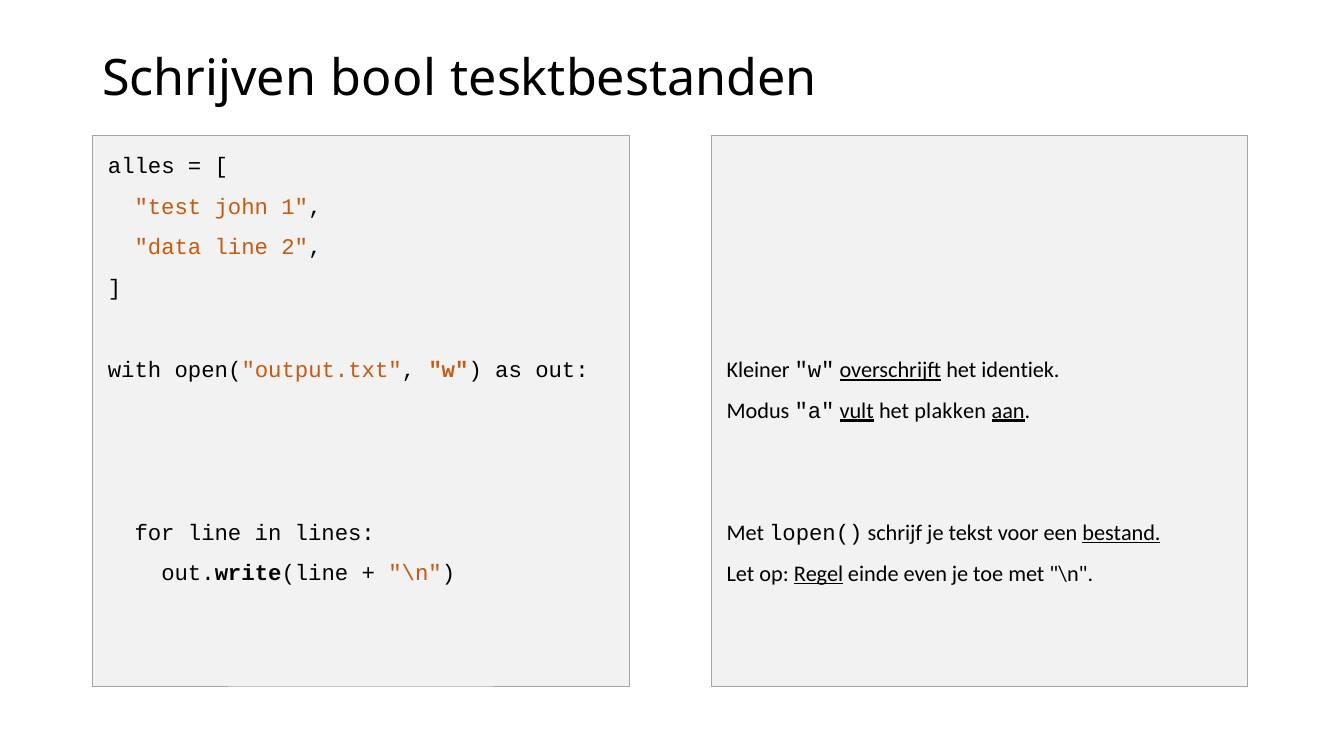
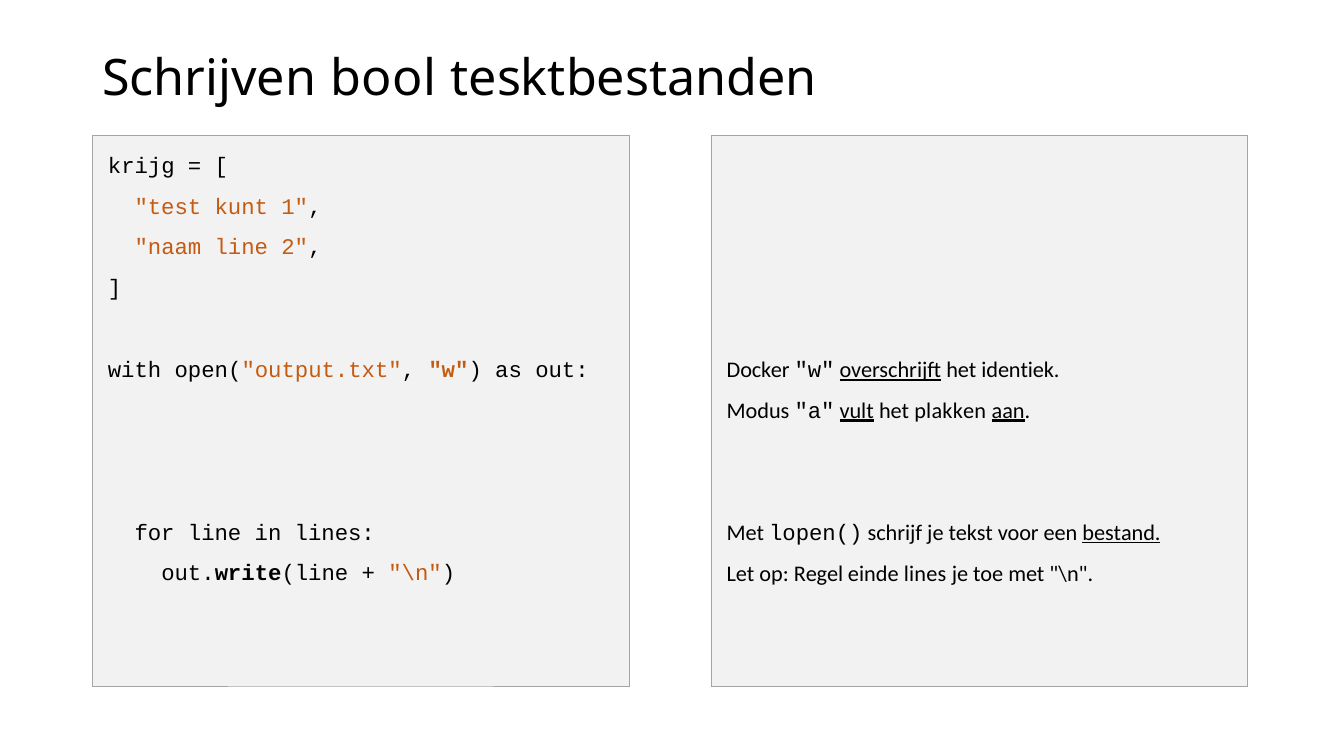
alles: alles -> krijg
john: john -> kunt
data: data -> naam
Kleiner: Kleiner -> Docker
Regel underline: present -> none
einde even: even -> lines
